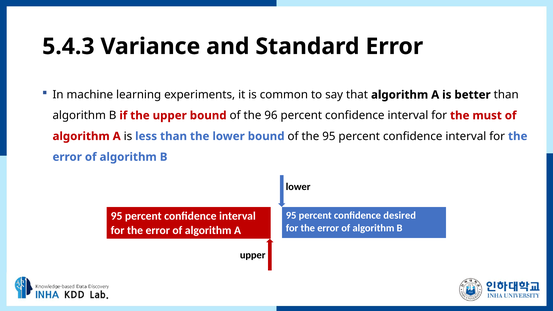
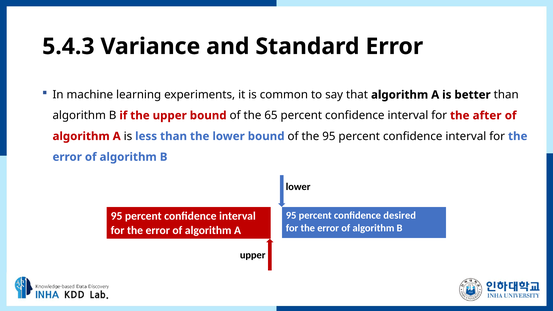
96: 96 -> 65
must: must -> after
